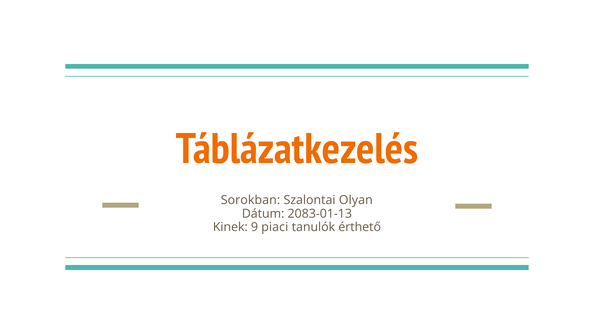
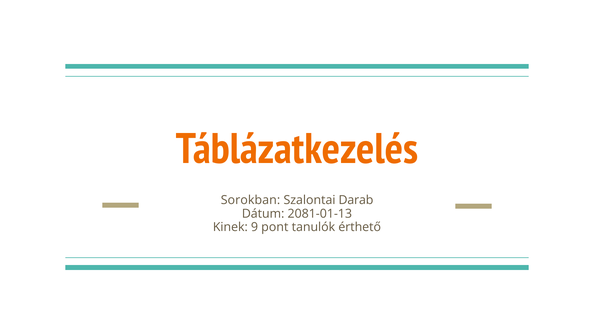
Olyan: Olyan -> Darab
2083-01-13: 2083-01-13 -> 2081-01-13
piaci: piaci -> pont
